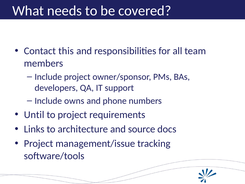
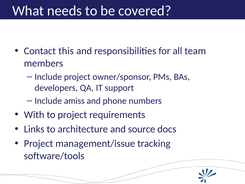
owns: owns -> amiss
Until: Until -> With
